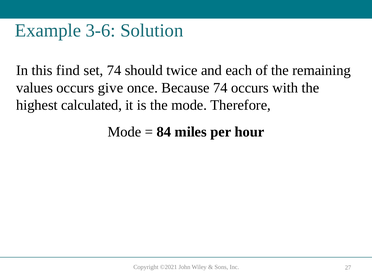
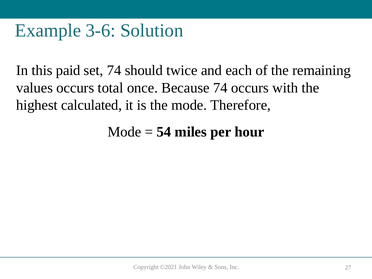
find: find -> paid
give: give -> total
84: 84 -> 54
